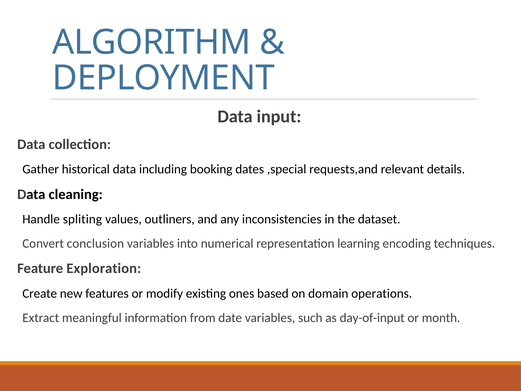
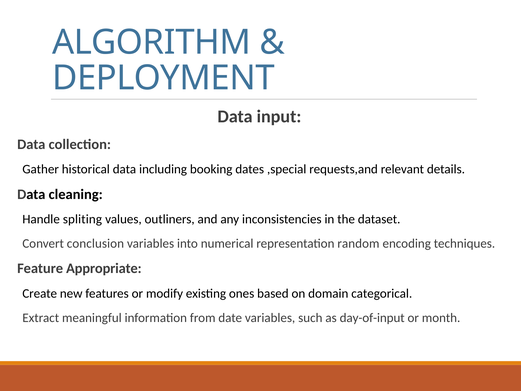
learning: learning -> random
Exploration: Exploration -> Appropriate
operations: operations -> categorical
